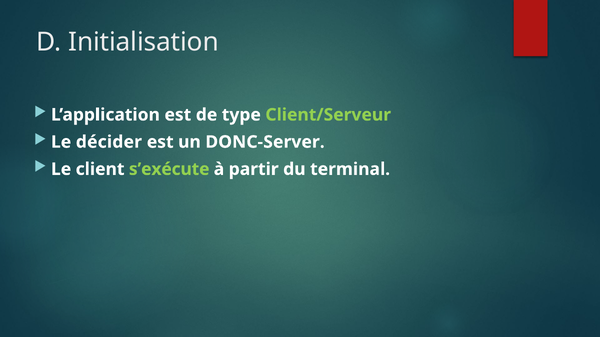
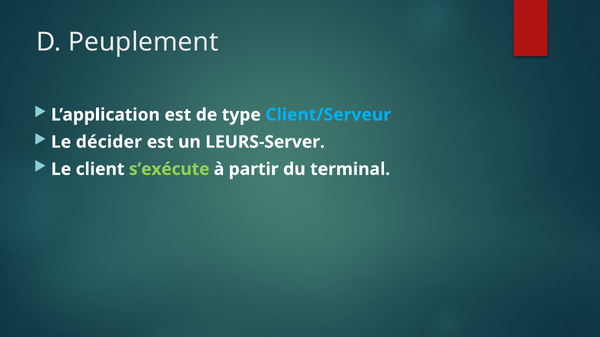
Initialisation: Initialisation -> Peuplement
Client/Serveur colour: light green -> light blue
DONC-Server: DONC-Server -> LEURS-Server
